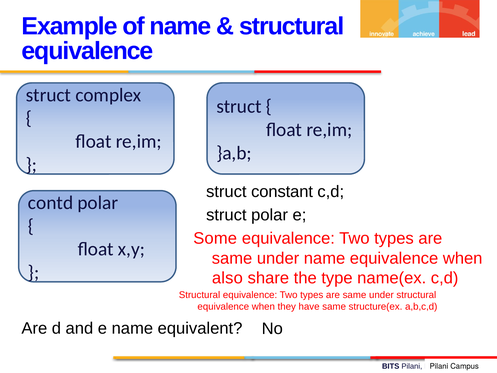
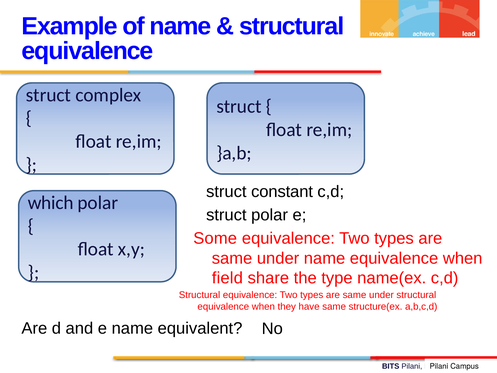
contd: contd -> which
also: also -> field
